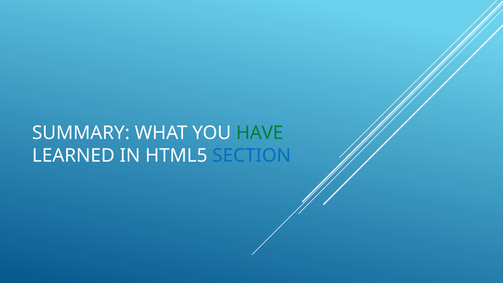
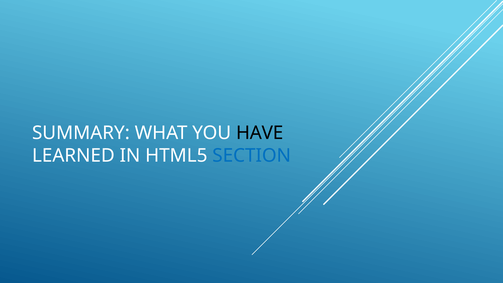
HAVE colour: green -> black
